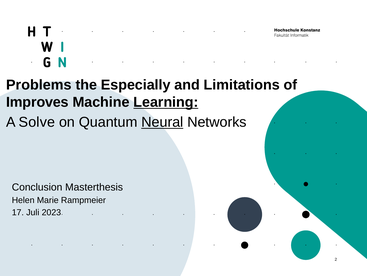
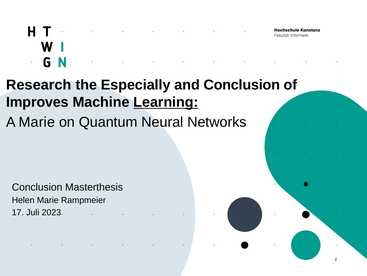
Problems: Problems -> Research
and Limitations: Limitations -> Conclusion
A Solve: Solve -> Marie
Neural underline: present -> none
